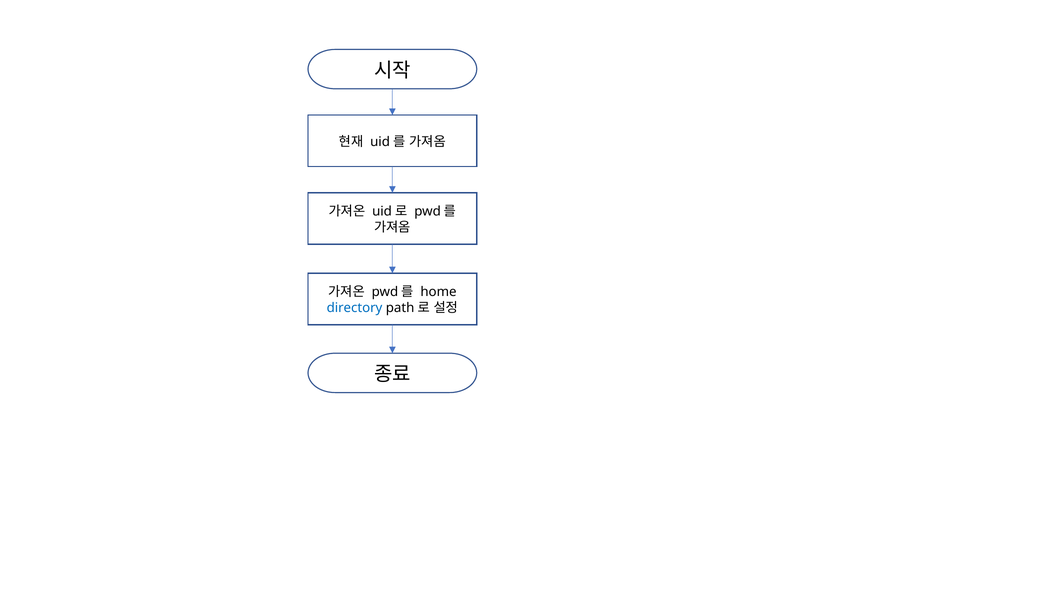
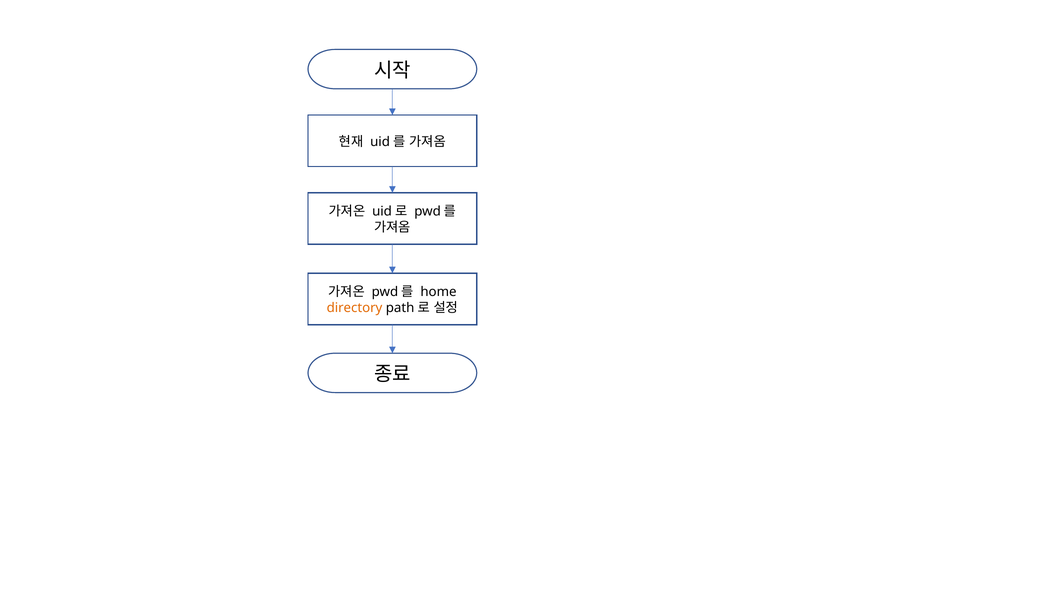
directory colour: blue -> orange
